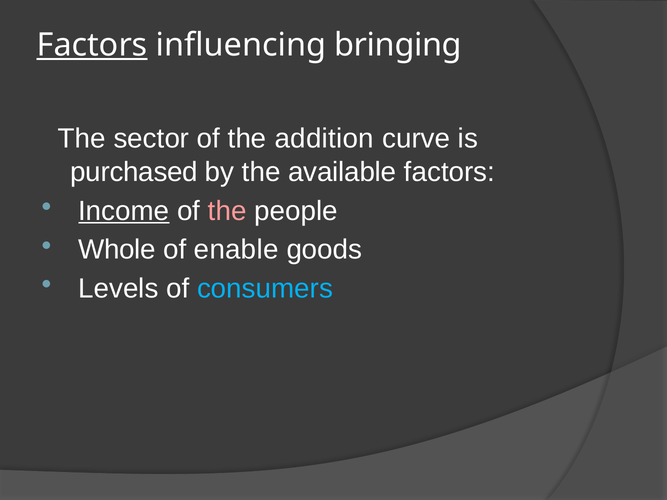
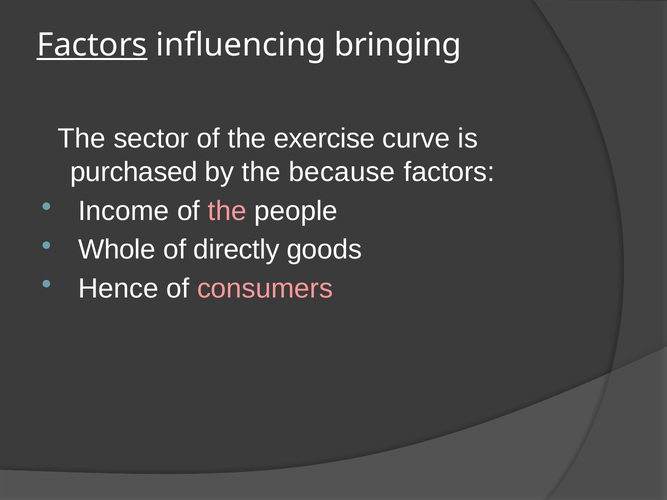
addition: addition -> exercise
available: available -> because
Income underline: present -> none
enable: enable -> directly
Levels: Levels -> Hence
consumers colour: light blue -> pink
